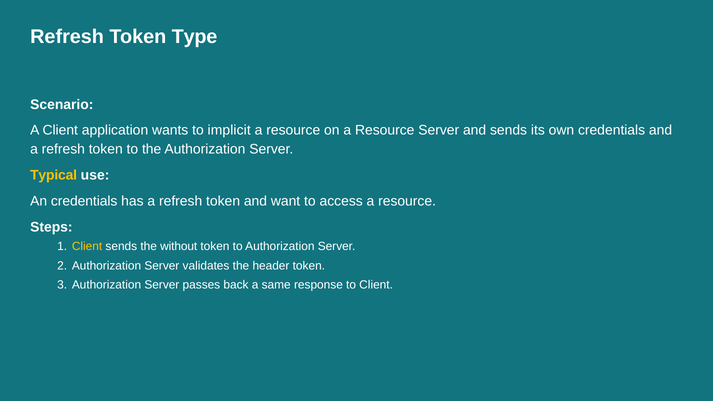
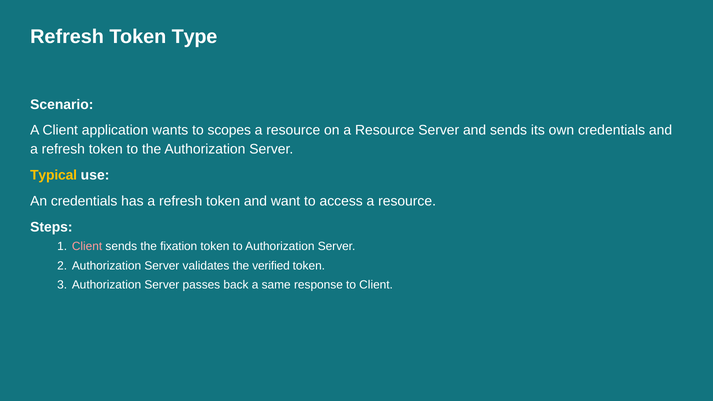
implicit: implicit -> scopes
Client at (87, 246) colour: yellow -> pink
without: without -> fixation
header: header -> verified
